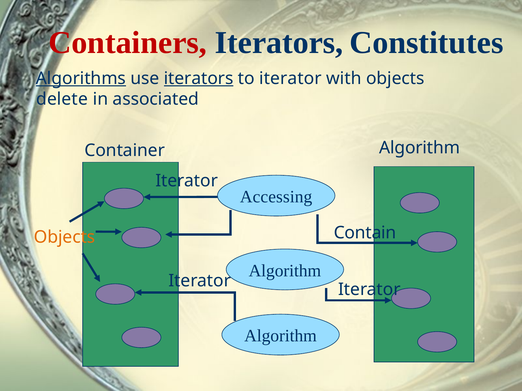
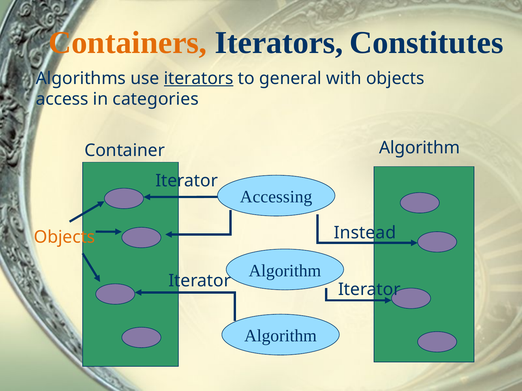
Containers colour: red -> orange
Algorithms underline: present -> none
to iterator: iterator -> general
delete: delete -> access
associated: associated -> categories
Contain: Contain -> Instead
